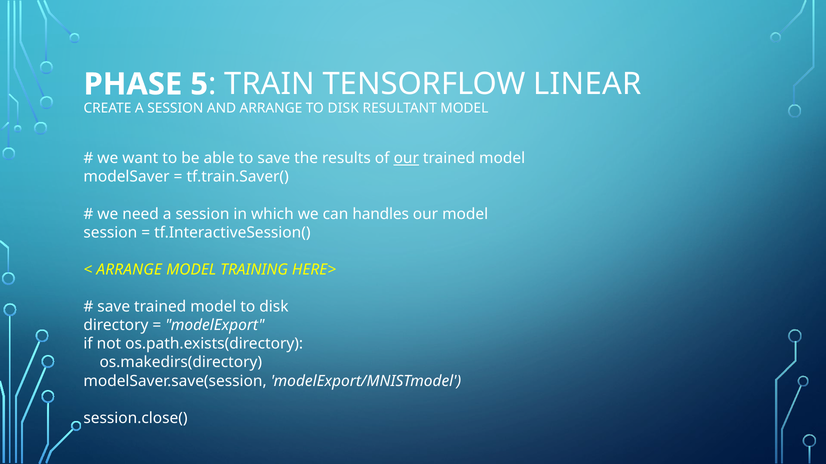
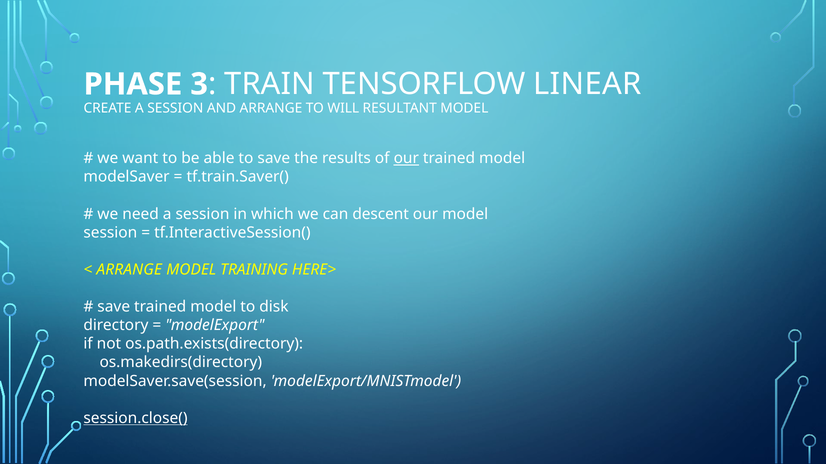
5: 5 -> 3
ARRANGE TO DISK: DISK -> WILL
handles: handles -> descent
session.close( underline: none -> present
